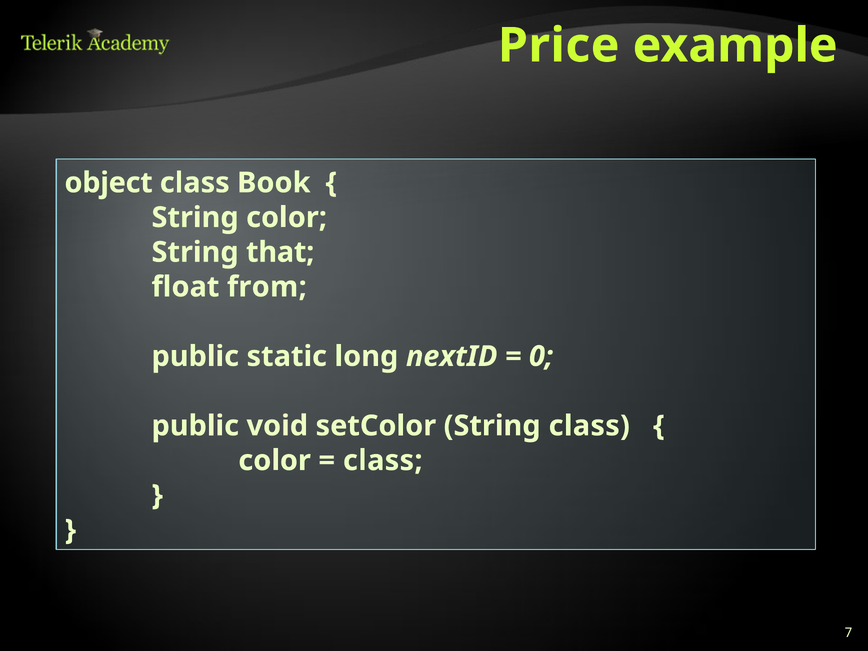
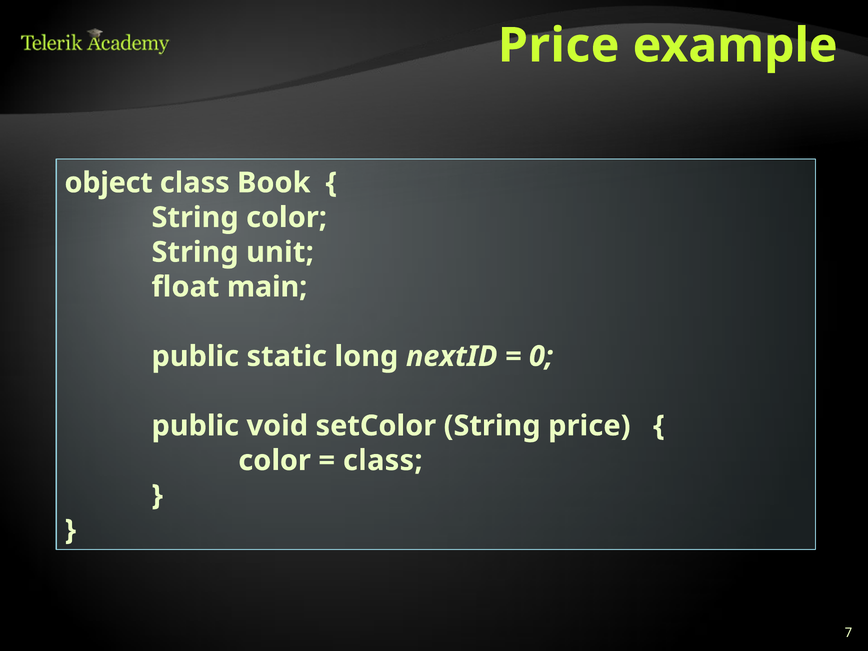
that: that -> unit
from: from -> main
String class: class -> price
